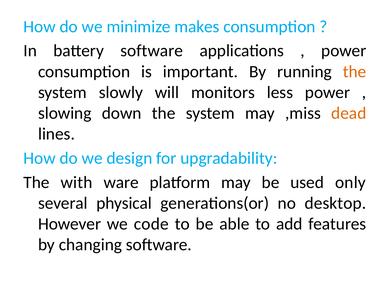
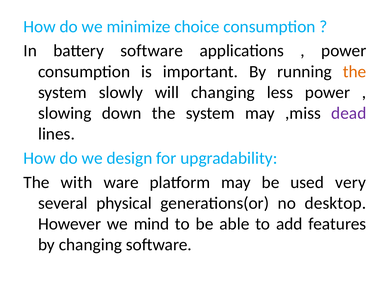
makes: makes -> choice
will monitors: monitors -> changing
dead colour: orange -> purple
only: only -> very
code: code -> mind
